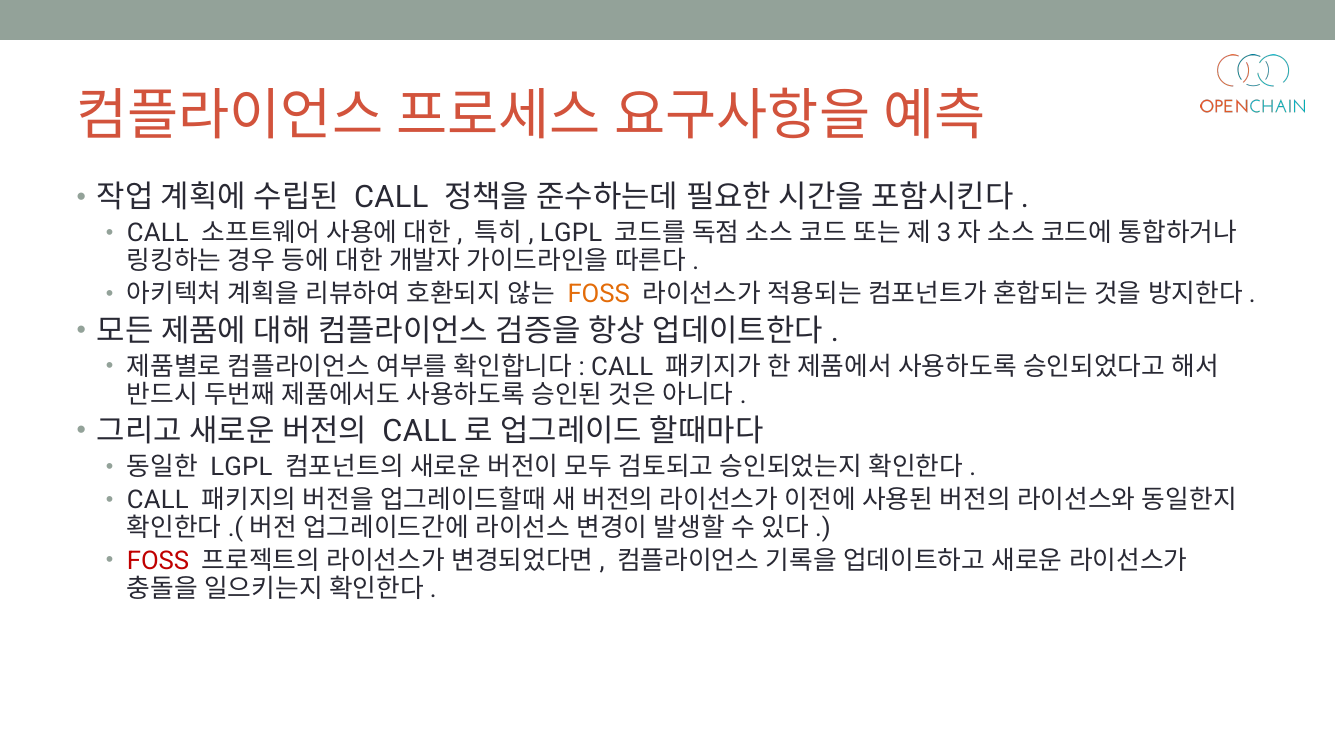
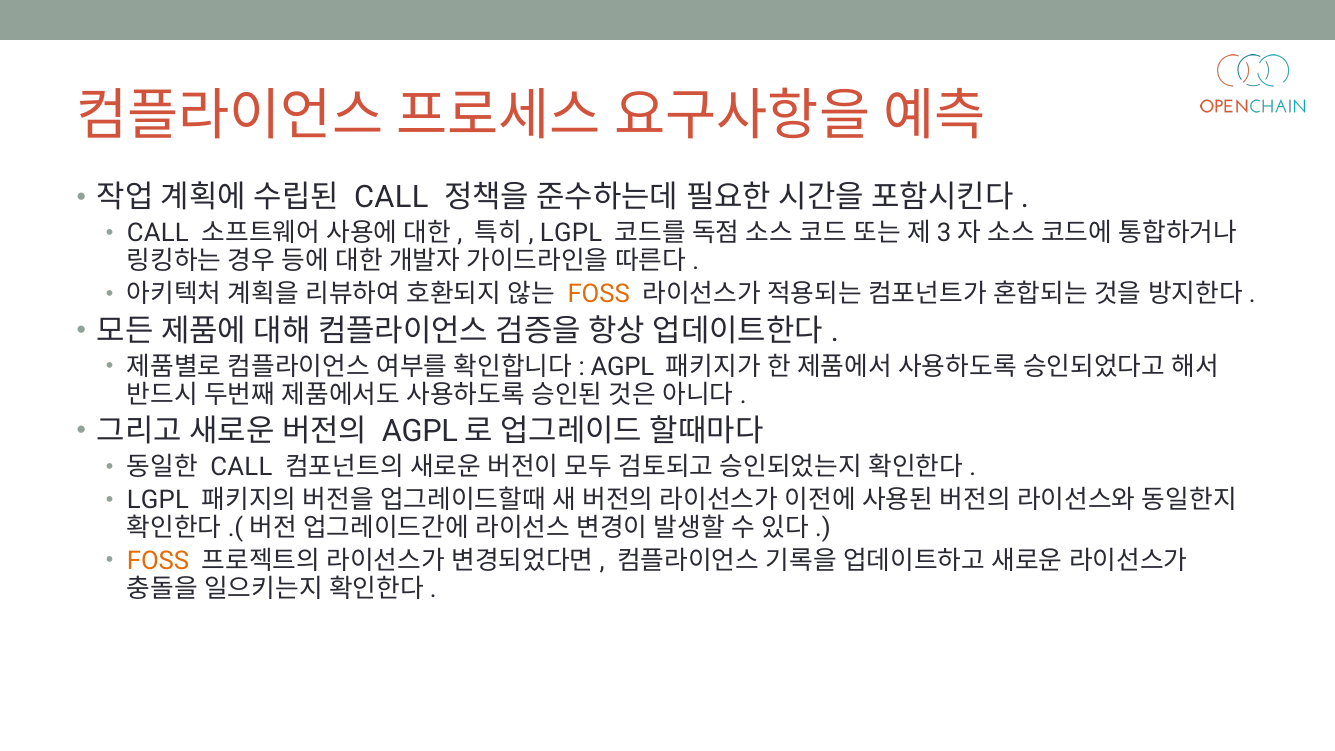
CALL at (622, 367): CALL -> AGPL
CALL at (420, 431): CALL -> AGPL
LGPL at (241, 467): LGPL -> CALL
CALL at (158, 500): CALL -> LGPL
FOSS at (158, 561) colour: red -> orange
